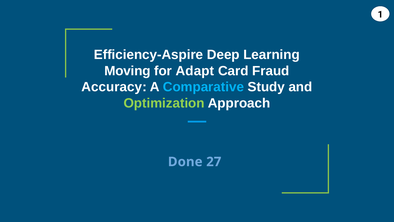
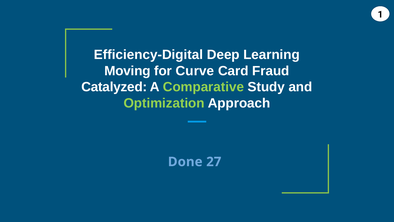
Efficiency-Aspire: Efficiency-Aspire -> Efficiency-Digital
Adapt: Adapt -> Curve
Accuracy: Accuracy -> Catalyzed
Comparative colour: light blue -> light green
